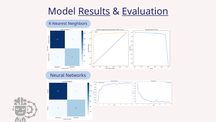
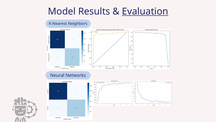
Results underline: present -> none
